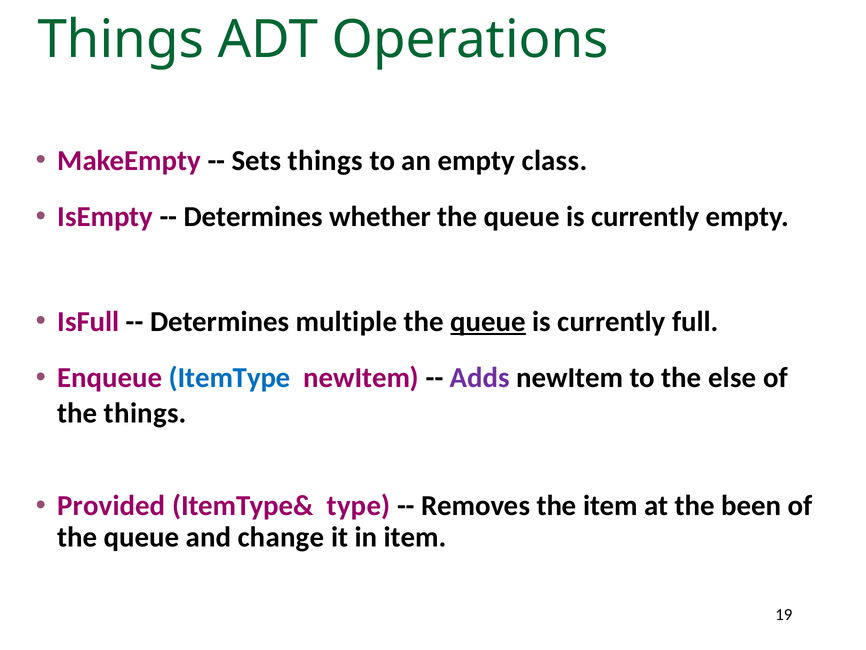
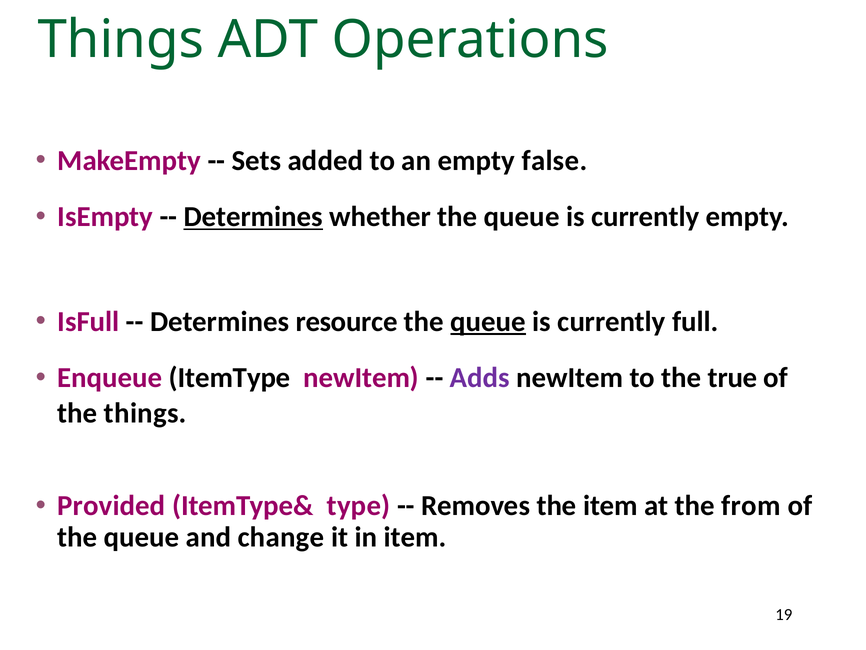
Sets things: things -> added
class: class -> false
Determines at (253, 217) underline: none -> present
multiple: multiple -> resource
ItemType colour: blue -> black
else: else -> true
been: been -> from
